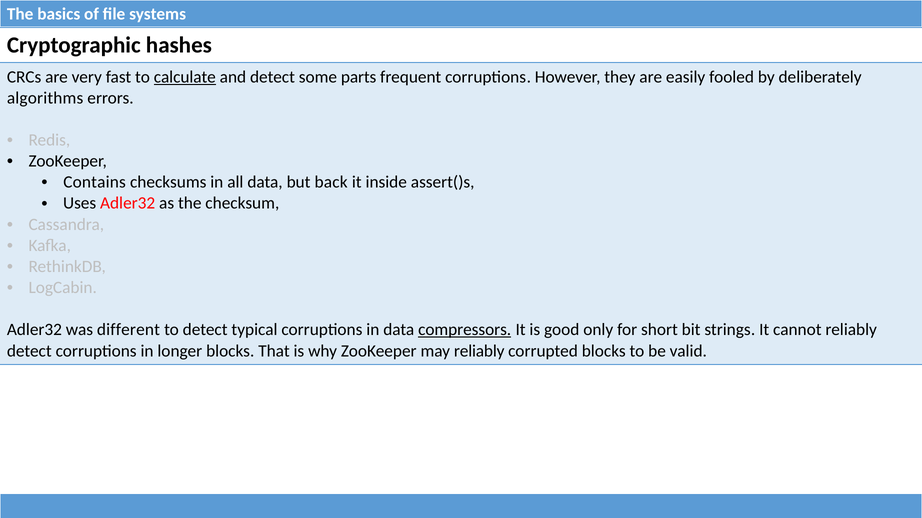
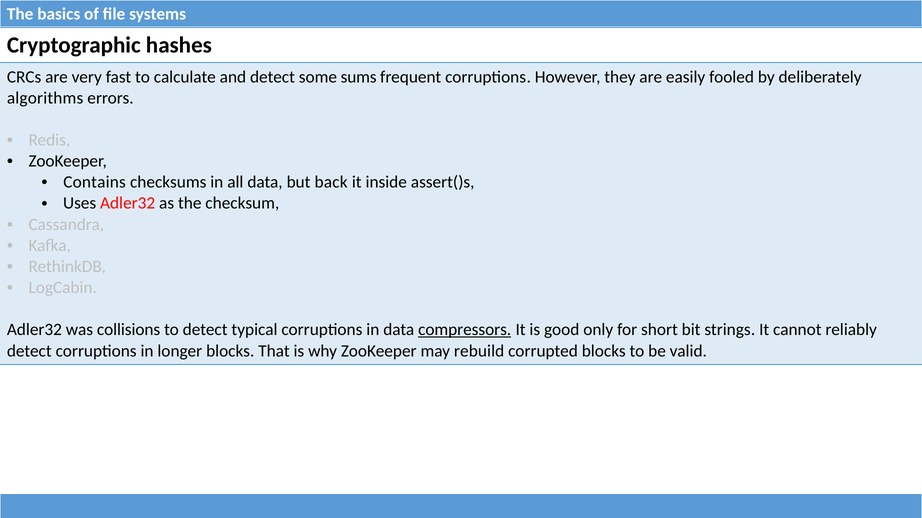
calculate underline: present -> none
parts: parts -> sums
different: different -> collisions
may reliably: reliably -> rebuild
